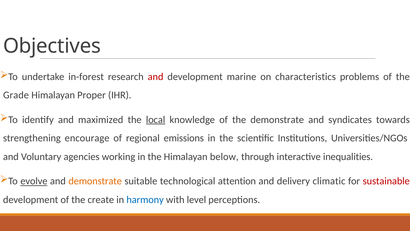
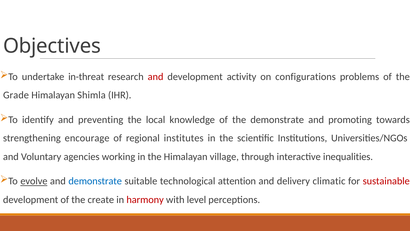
in-forest: in-forest -> in-threat
marine: marine -> activity
characteristics: characteristics -> configurations
Proper: Proper -> Shimla
maximized: maximized -> preventing
local underline: present -> none
syndicates: syndicates -> promoting
emissions: emissions -> institutes
below: below -> village
demonstrate at (95, 181) colour: orange -> blue
harmony colour: blue -> red
